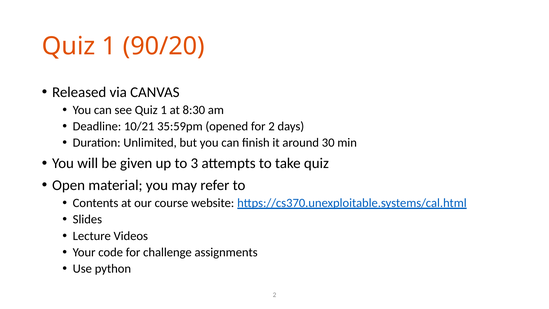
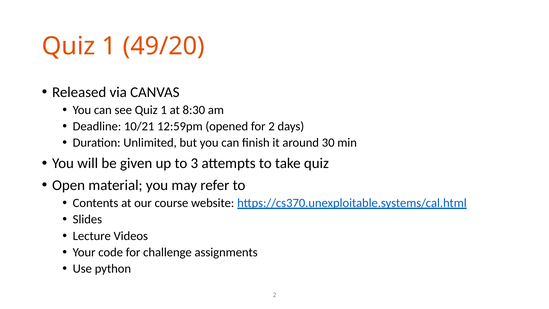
90/20: 90/20 -> 49/20
35:59pm: 35:59pm -> 12:59pm
